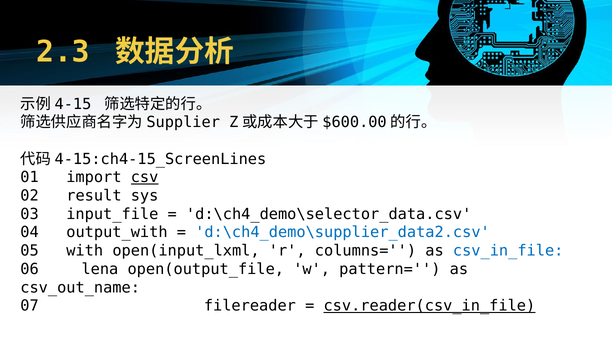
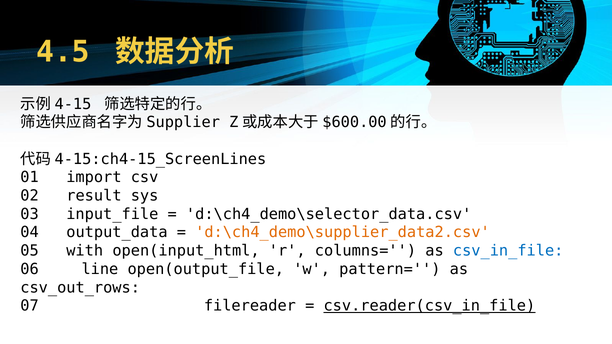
2.3: 2.3 -> 4.5
csv underline: present -> none
output_with: output_with -> output_data
d:\ch4_demo\supplier_data2.csv colour: blue -> orange
open(input_lxml: open(input_lxml -> open(input_html
lena: lena -> line
csv_out_name: csv_out_name -> csv_out_rows
